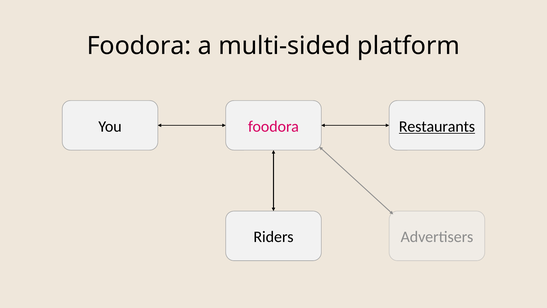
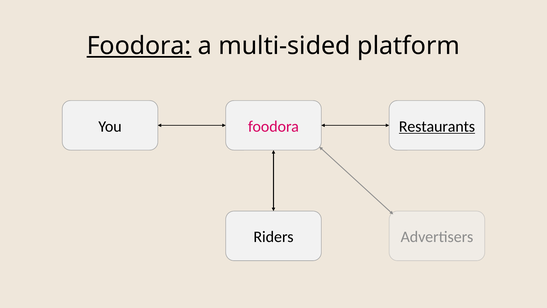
Foodora at (139, 46) underline: none -> present
